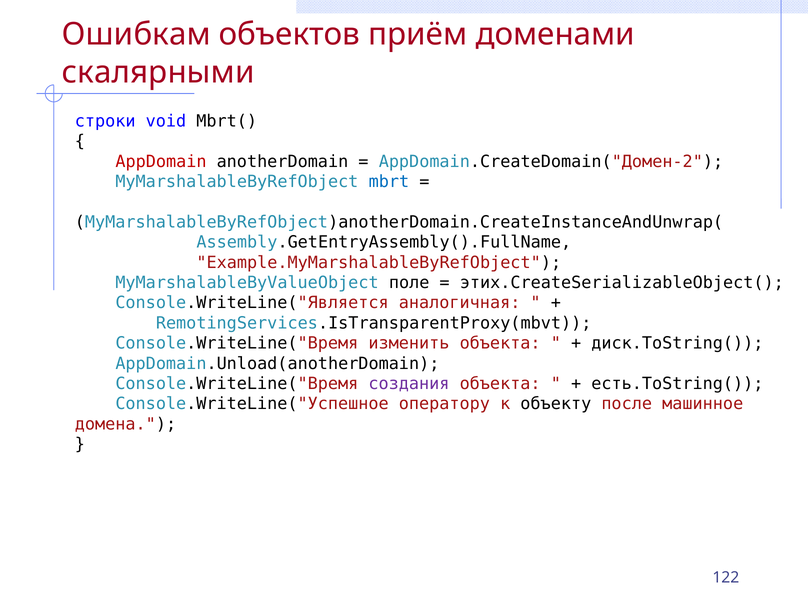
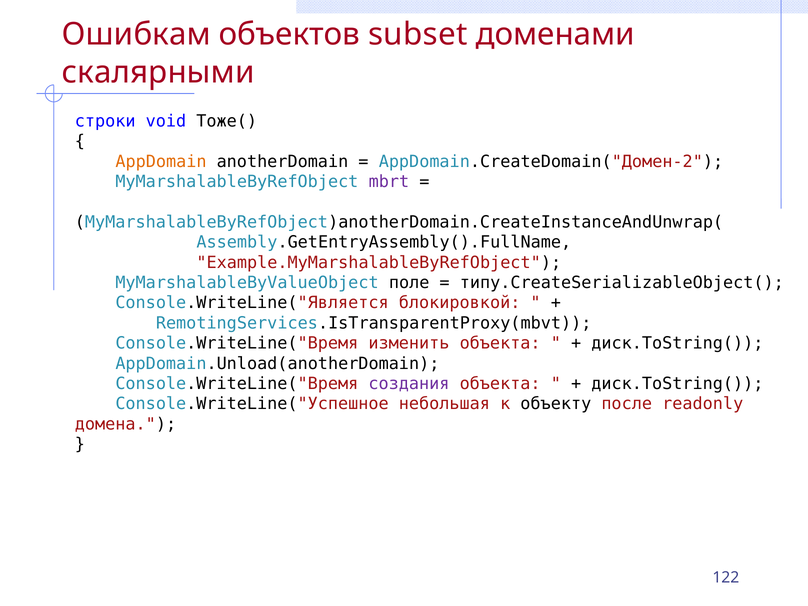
приём: приём -> subset
Mbrt(: Mbrt( -> Тоже(
AppDomain colour: red -> orange
mbrt colour: blue -> purple
этих.CreateSerializableObject(: этих.CreateSerializableObject( -> типу.CreateSerializableObject(
аналогичная: аналогичная -> блокировкой
есть.ToString( at (677, 384): есть.ToString( -> диск.ToString(
оператору: оператору -> небольшая
машинное: машинное -> readonly
